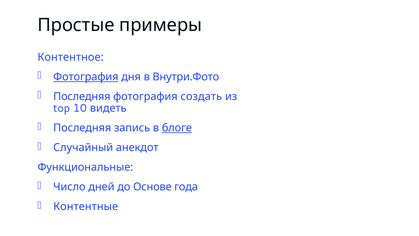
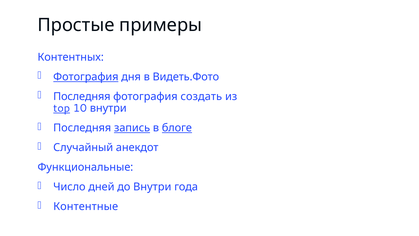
Контентное: Контентное -> Контентных
Внутри.Фото: Внутри.Фото -> Видеть.Фото
top underline: none -> present
10 видеть: видеть -> внутри
запись underline: none -> present
до Основе: Основе -> Внутри
